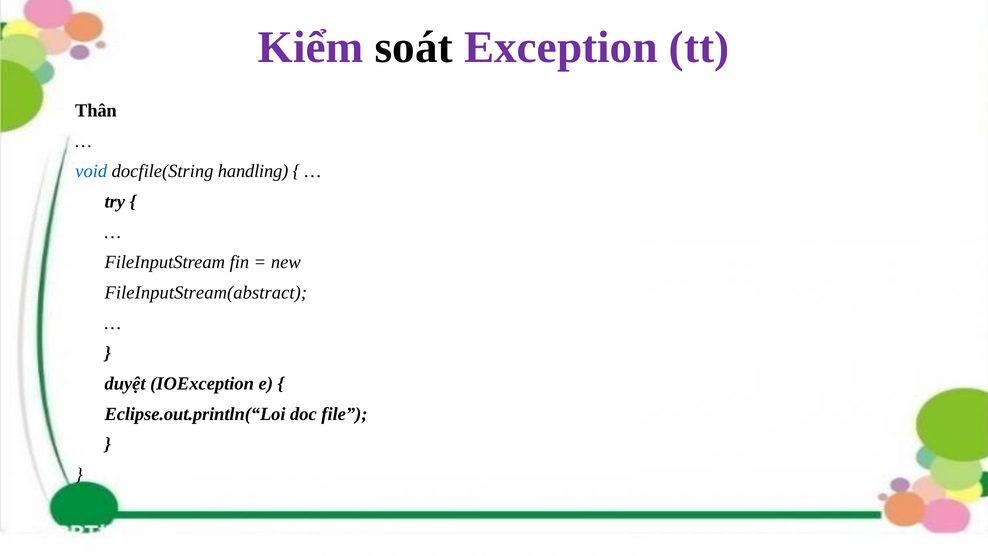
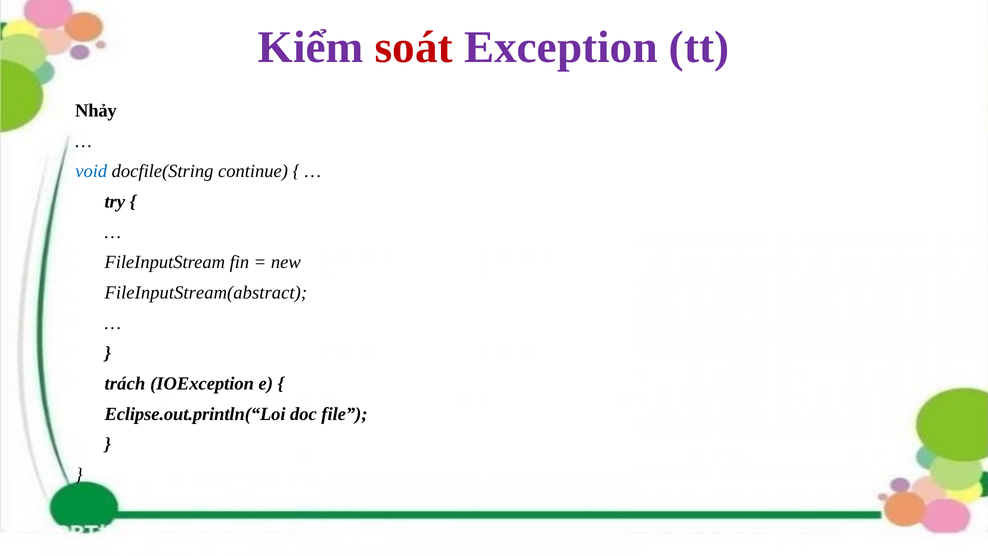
soát colour: black -> red
Thân: Thân -> Nhảy
handling: handling -> continue
duyệt: duyệt -> trách
